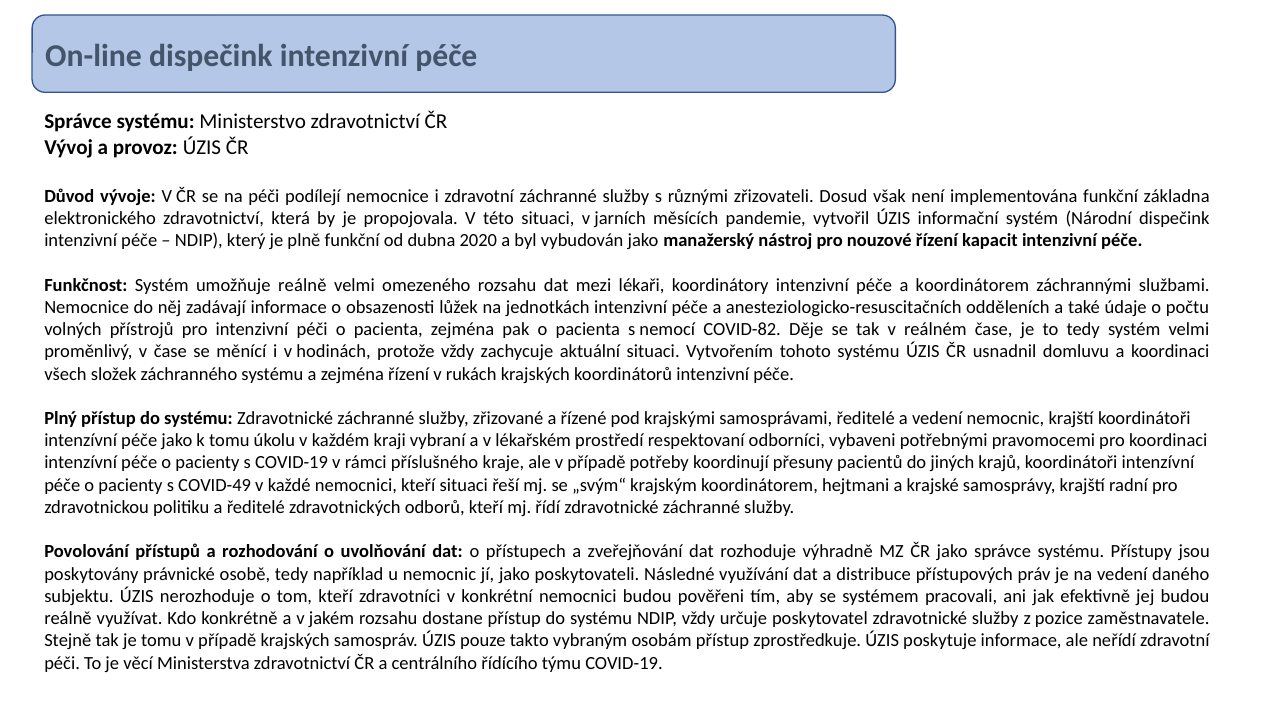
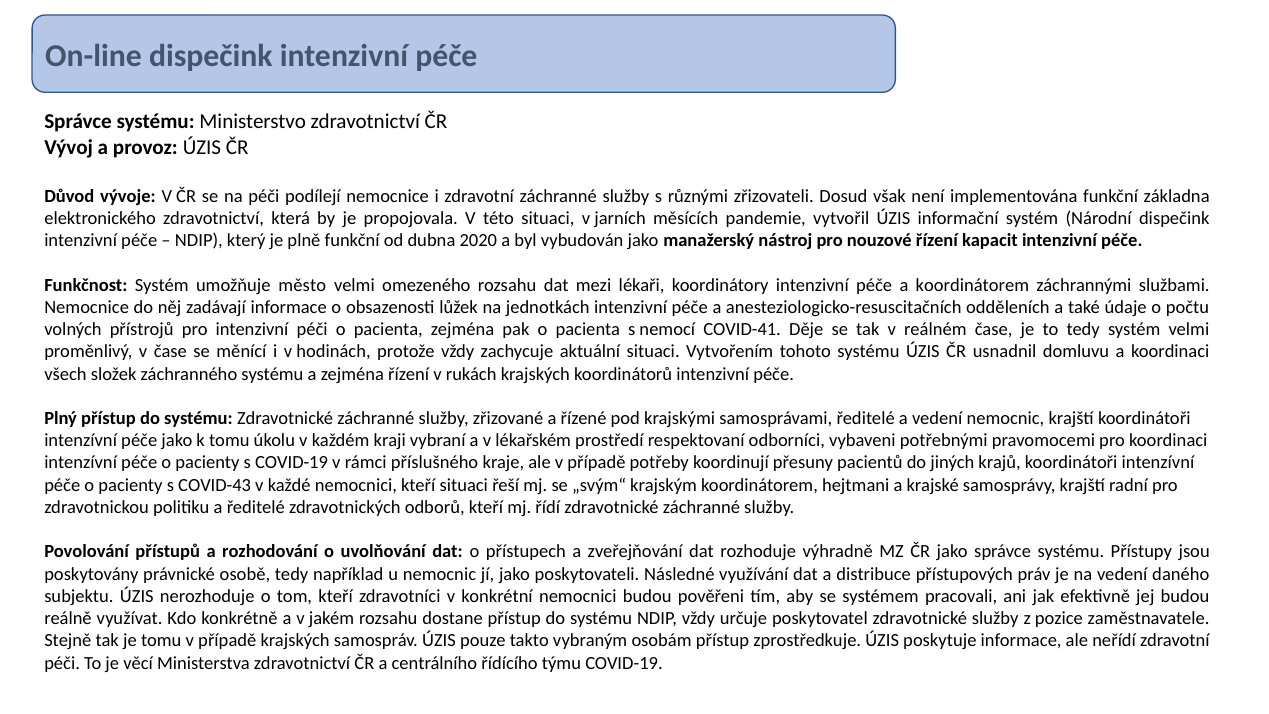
umožňuje reálně: reálně -> město
COVID-82: COVID-82 -> COVID-41
COVID-49: COVID-49 -> COVID-43
